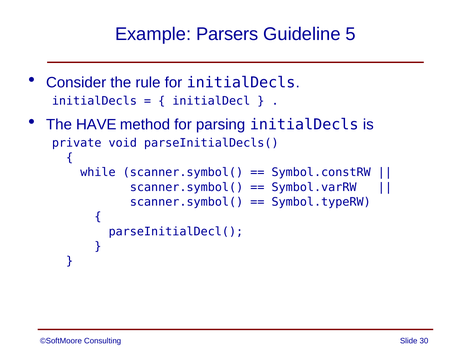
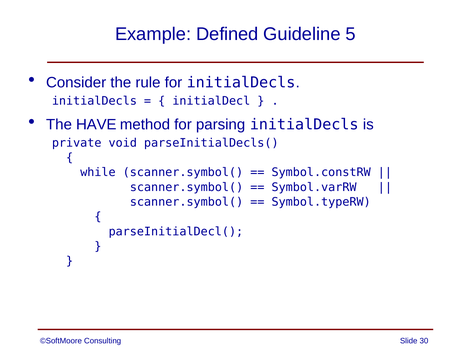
Parsers: Parsers -> Defined
